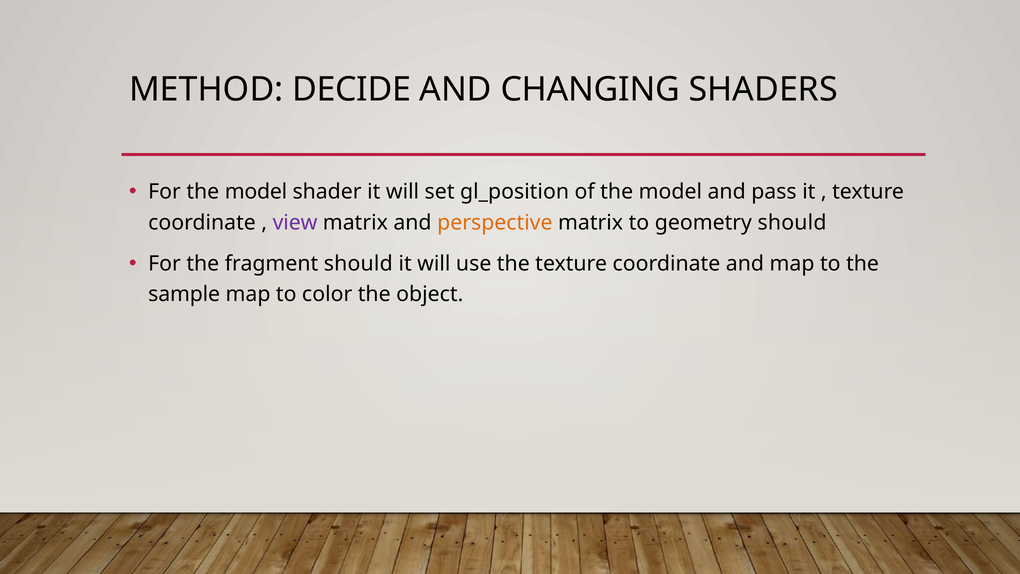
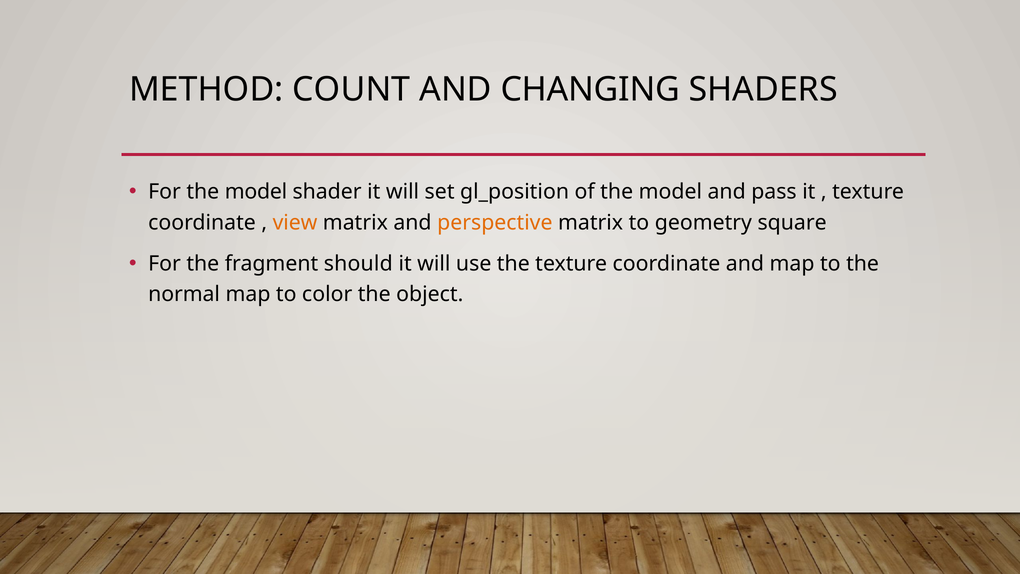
DECIDE: DECIDE -> COUNT
view colour: purple -> orange
geometry should: should -> square
sample: sample -> normal
